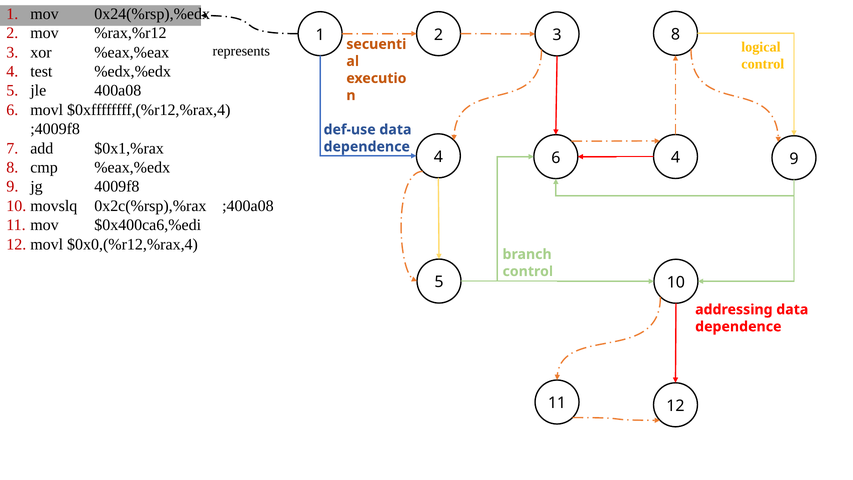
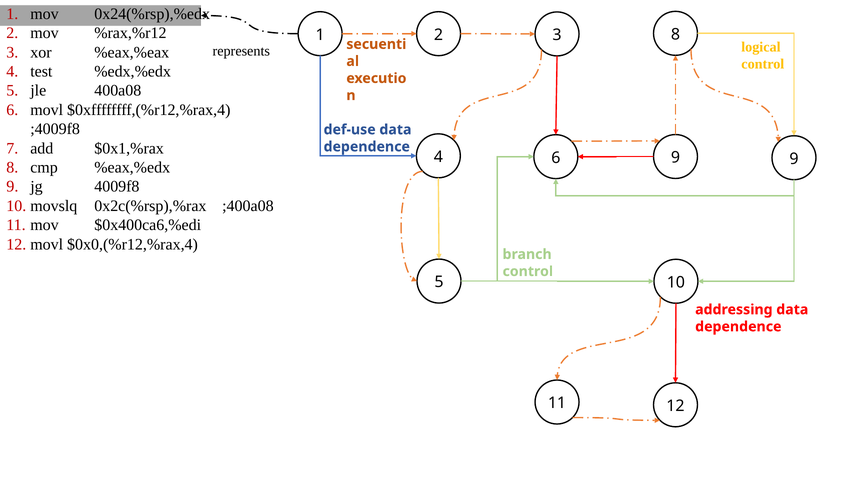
6 4: 4 -> 9
